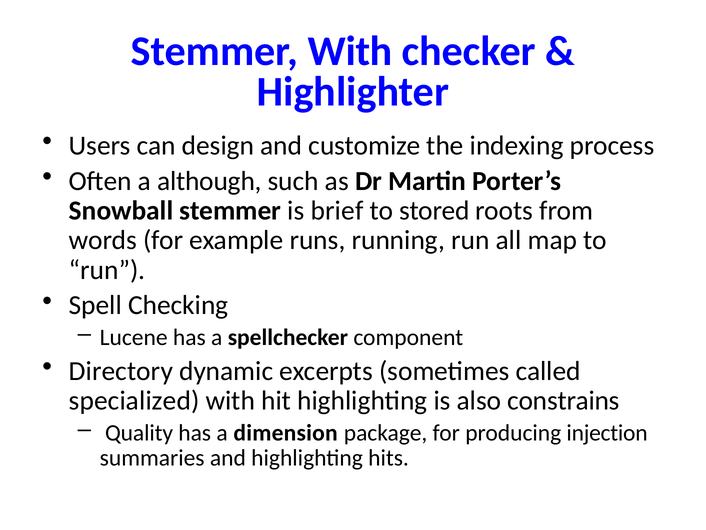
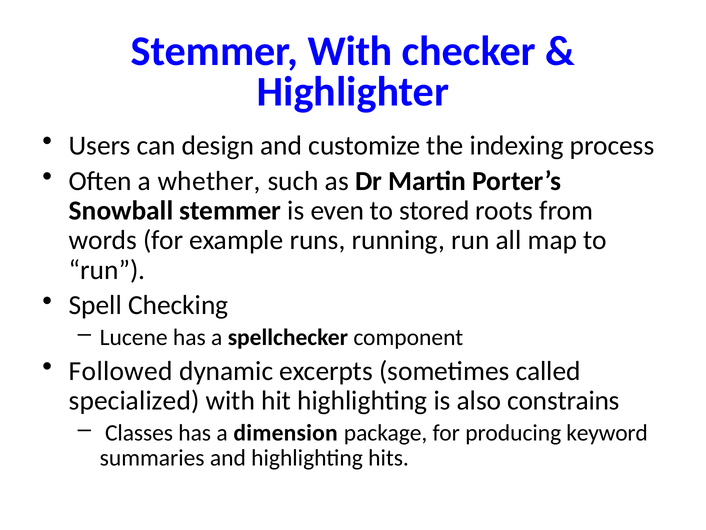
although: although -> whether
brief: brief -> even
Directory: Directory -> Followed
Quality: Quality -> Classes
injection: injection -> keyword
